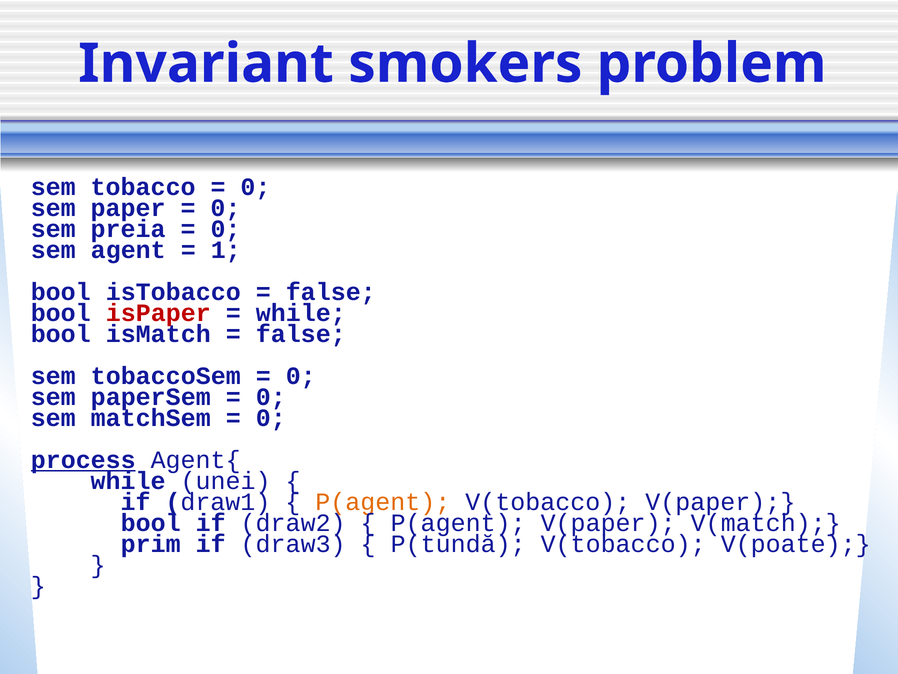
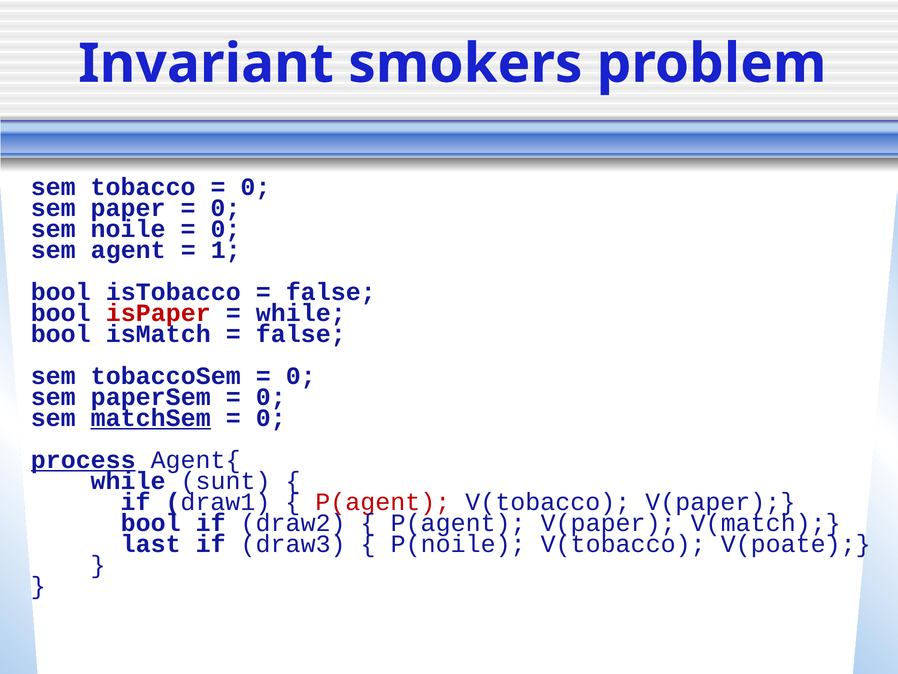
preia: preia -> noile
matchSem underline: none -> present
unei: unei -> sunt
P(agent at (383, 501) colour: orange -> red
prim: prim -> last
P(tundă: P(tundă -> P(noile
